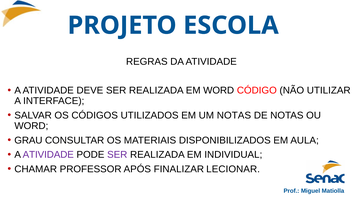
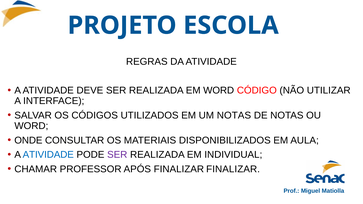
GRAU: GRAU -> ONDE
ATIVIDADE at (48, 155) colour: purple -> blue
FINALIZAR LECIONAR: LECIONAR -> FINALIZAR
